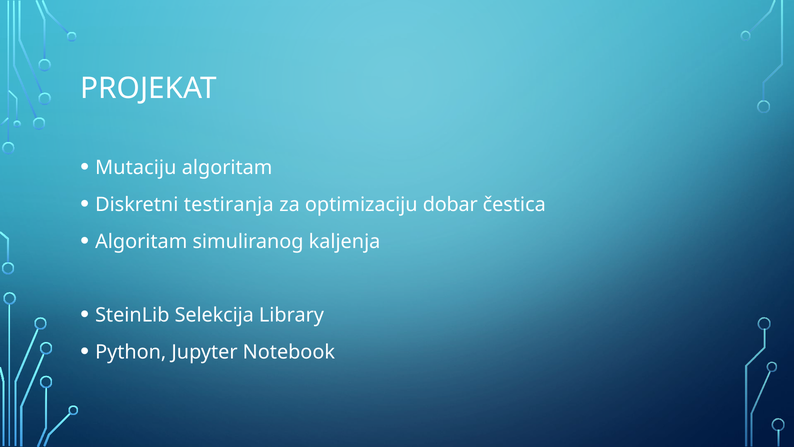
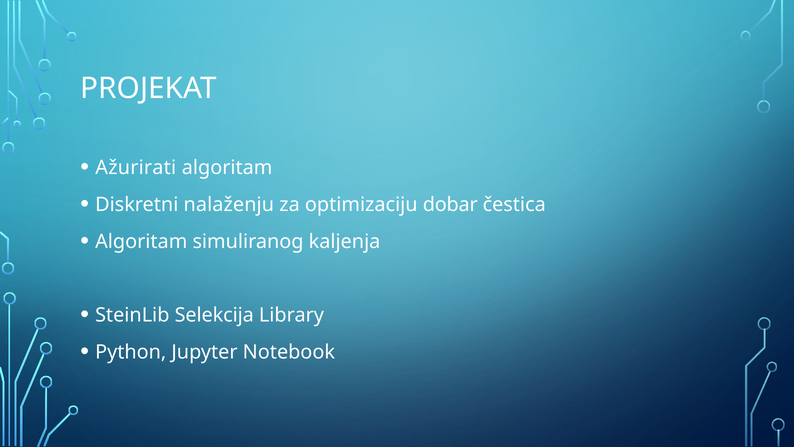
Mutaciju: Mutaciju -> Ažurirati
testiranja: testiranja -> nalaženju
